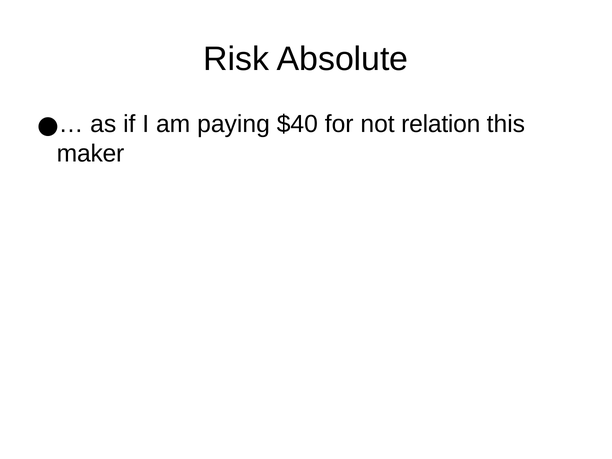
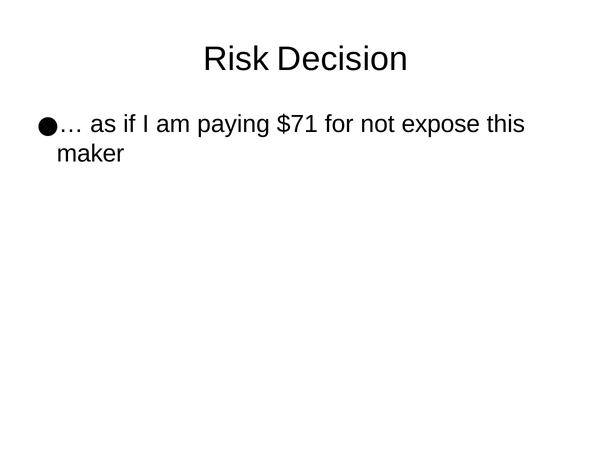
Absolute: Absolute -> Decision
$40: $40 -> $71
relation: relation -> expose
